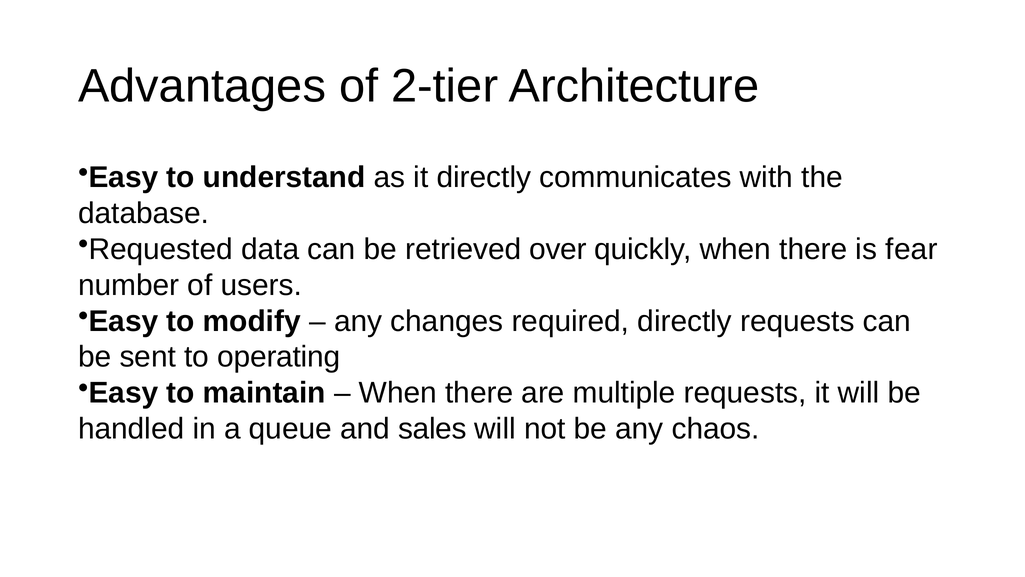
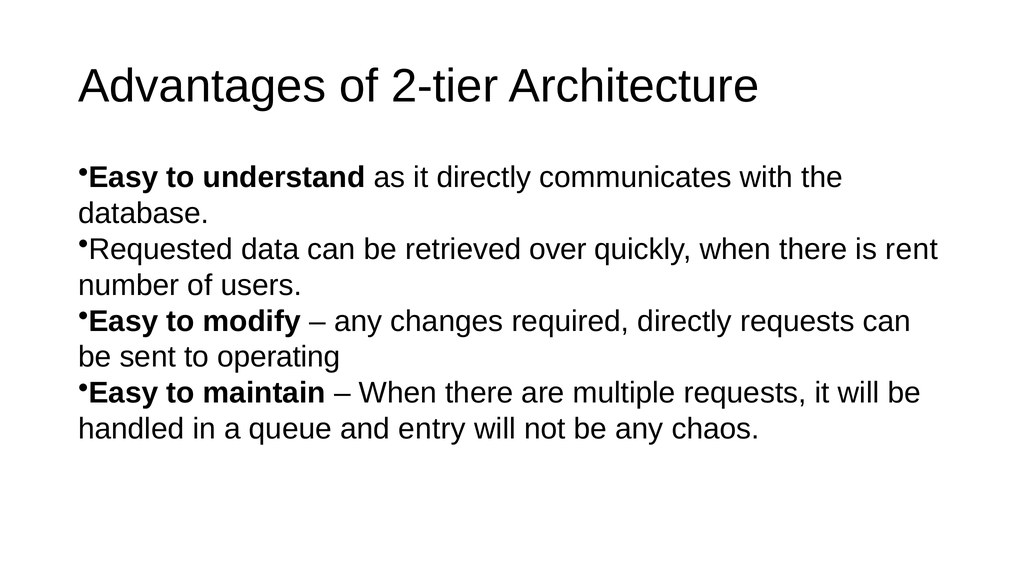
fear: fear -> rent
sales: sales -> entry
